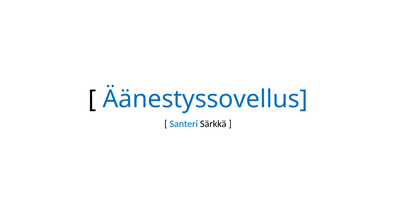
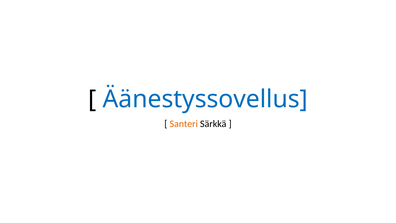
Santeri colour: blue -> orange
